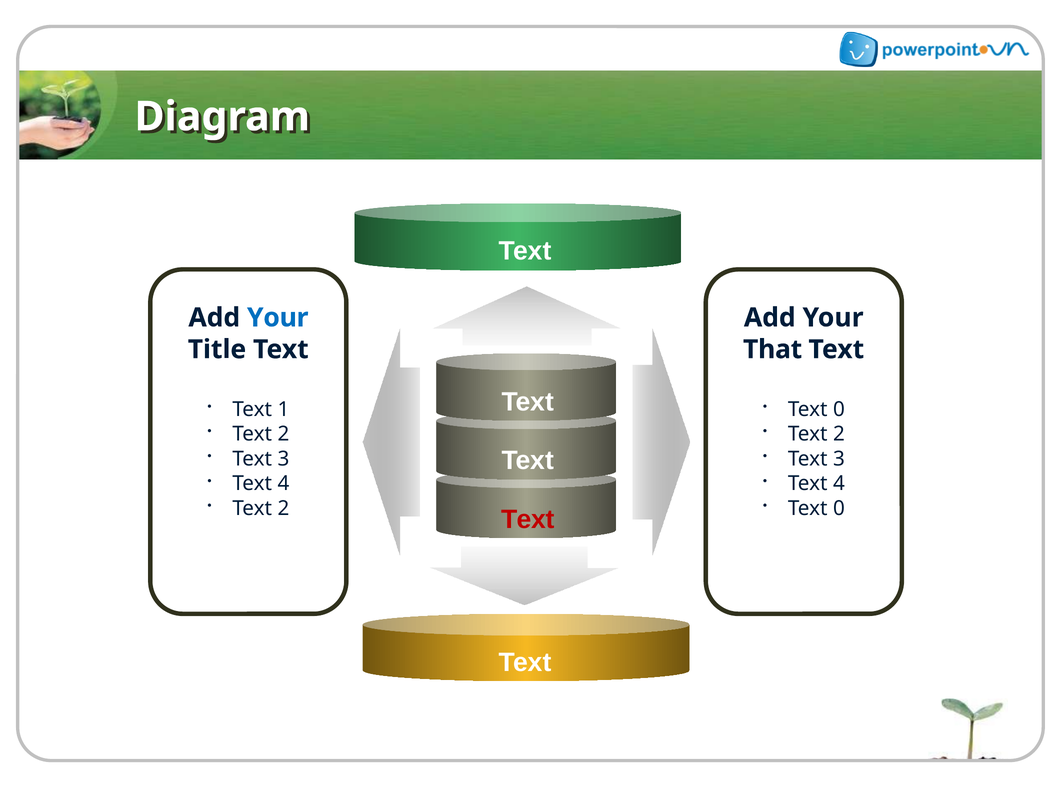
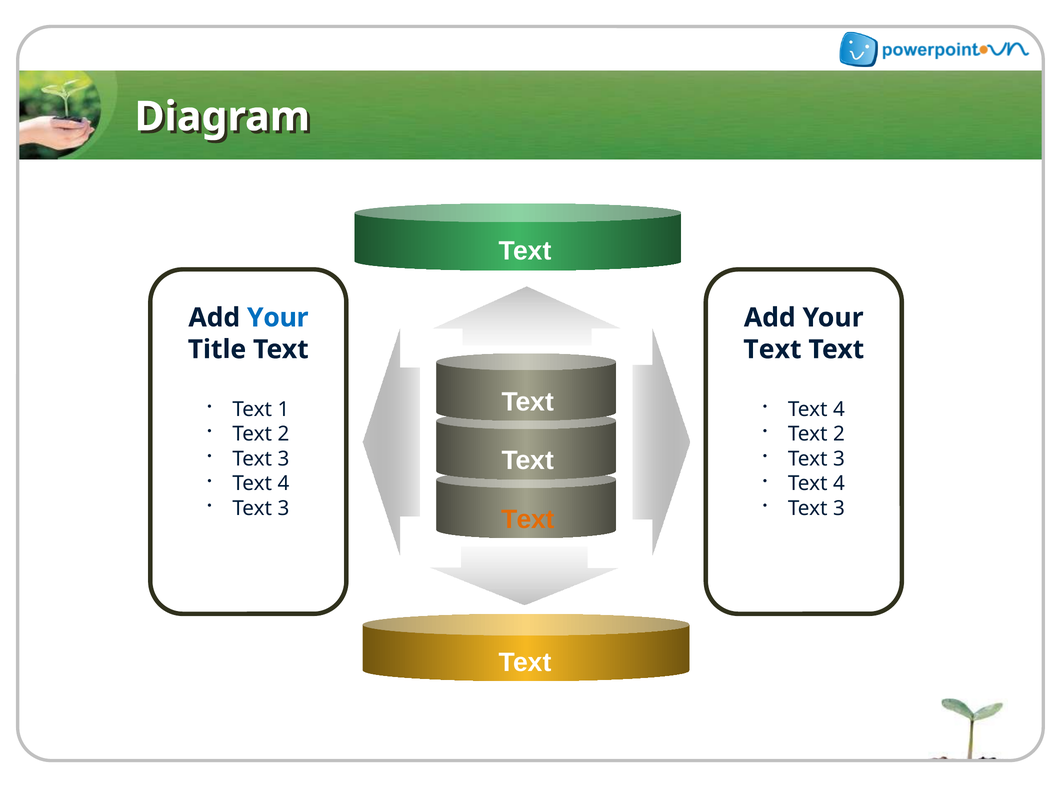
That at (773, 349): That -> Text
0 at (839, 409): 0 -> 4
2 at (283, 508): 2 -> 3
0 at (839, 508): 0 -> 3
Text at (528, 519) colour: red -> orange
